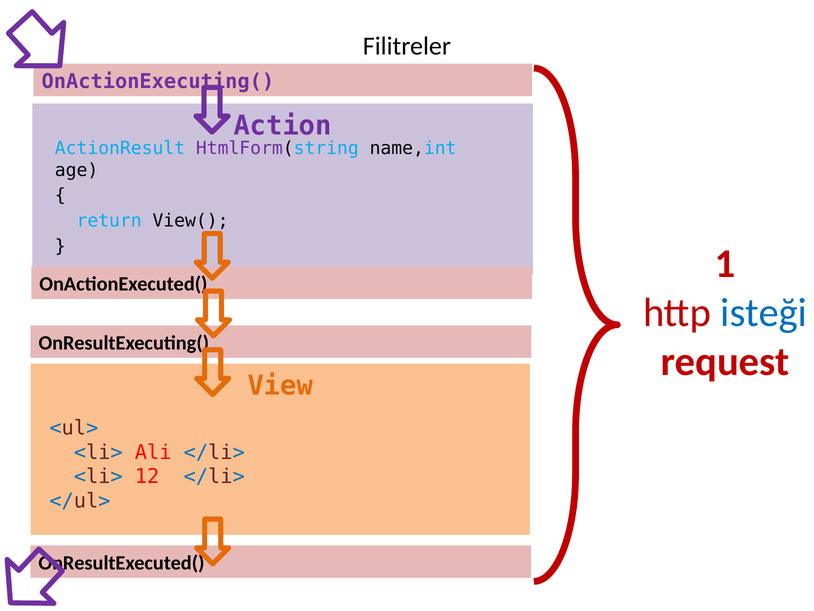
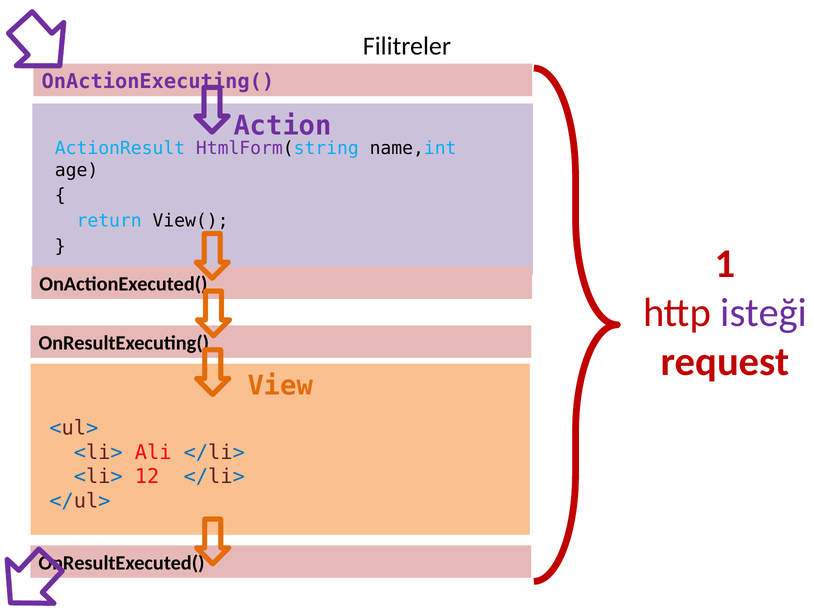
isteği colour: blue -> purple
